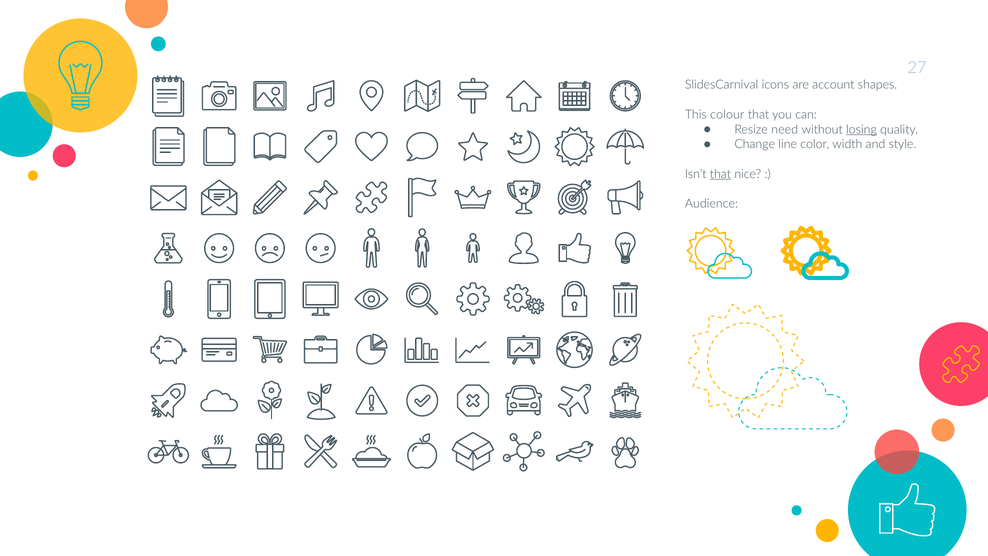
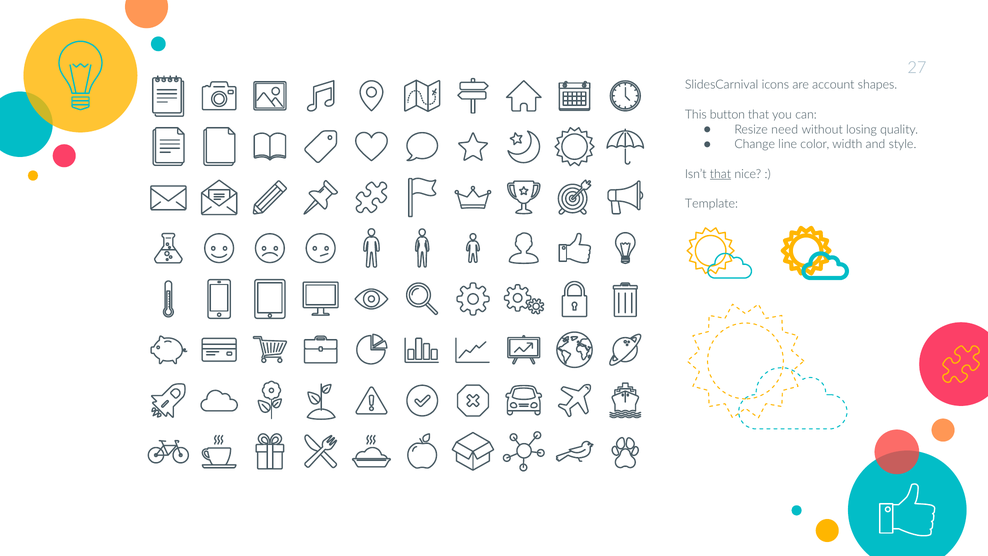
colour: colour -> button
losing underline: present -> none
Audience: Audience -> Template
